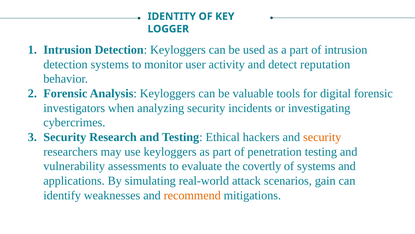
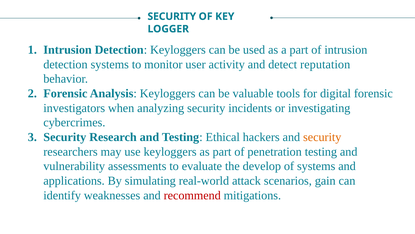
IDENTITY at (172, 16): IDENTITY -> SECURITY
covertly: covertly -> develop
recommend colour: orange -> red
